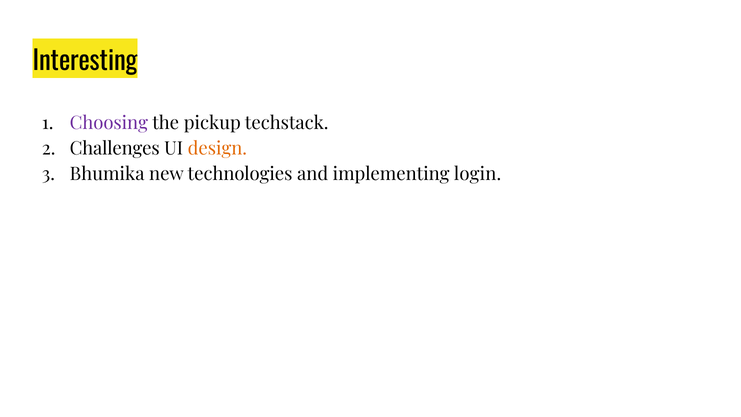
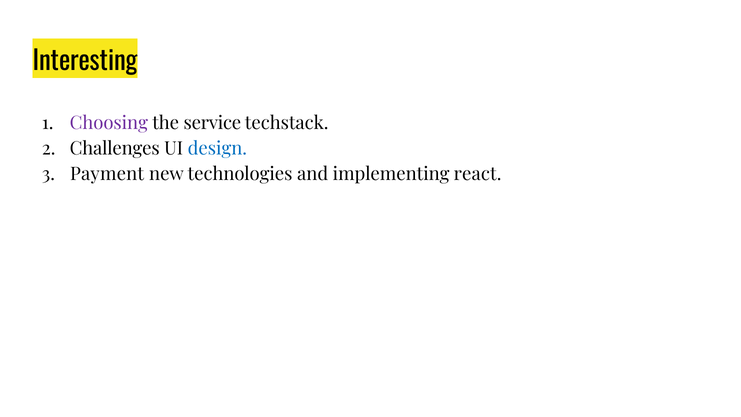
pickup: pickup -> service
design colour: orange -> blue
Bhumika: Bhumika -> Payment
login: login -> react
